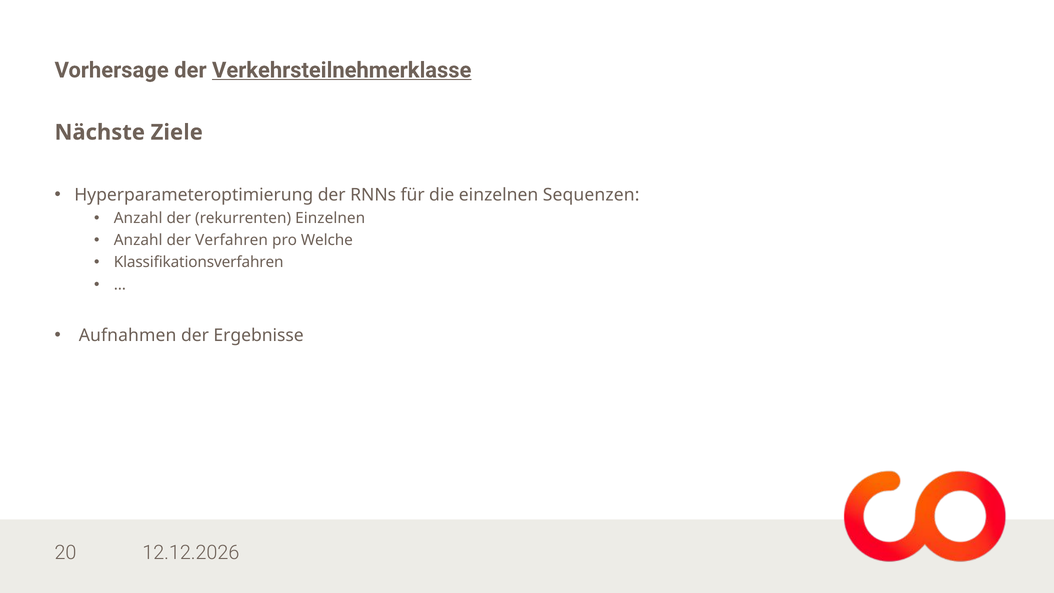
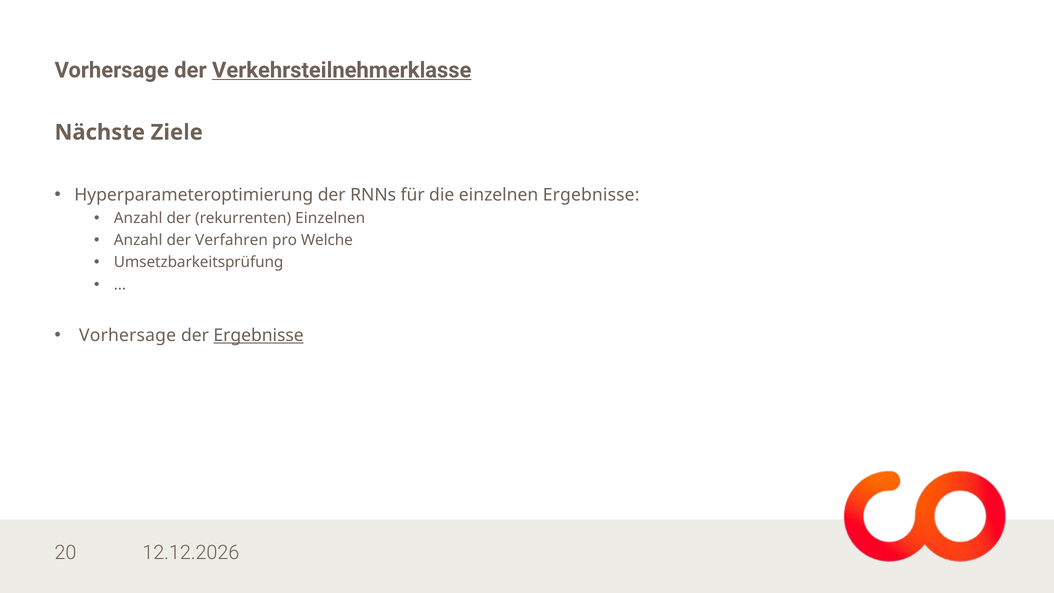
einzelnen Sequenzen: Sequenzen -> Ergebnisse
Klassifikationsverfahren: Klassifikationsverfahren -> Umsetzbarkeitsprüfung
Aufnahmen at (128, 335): Aufnahmen -> Vorhersage
Ergebnisse at (259, 335) underline: none -> present
